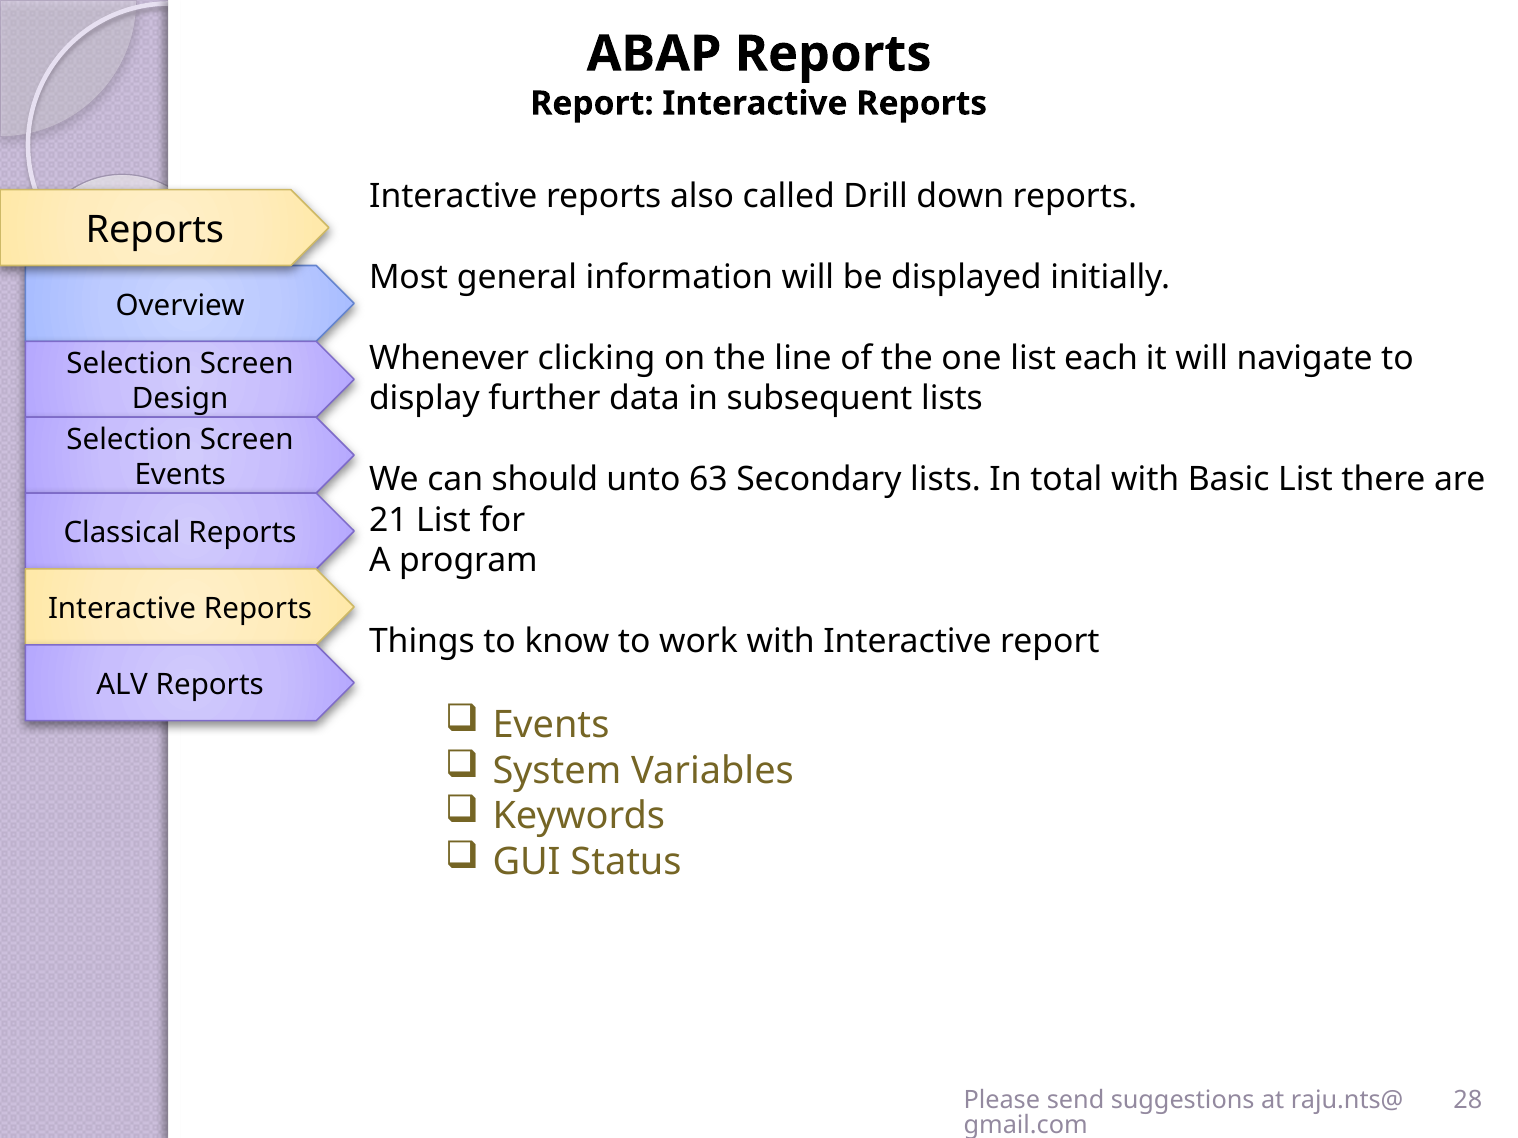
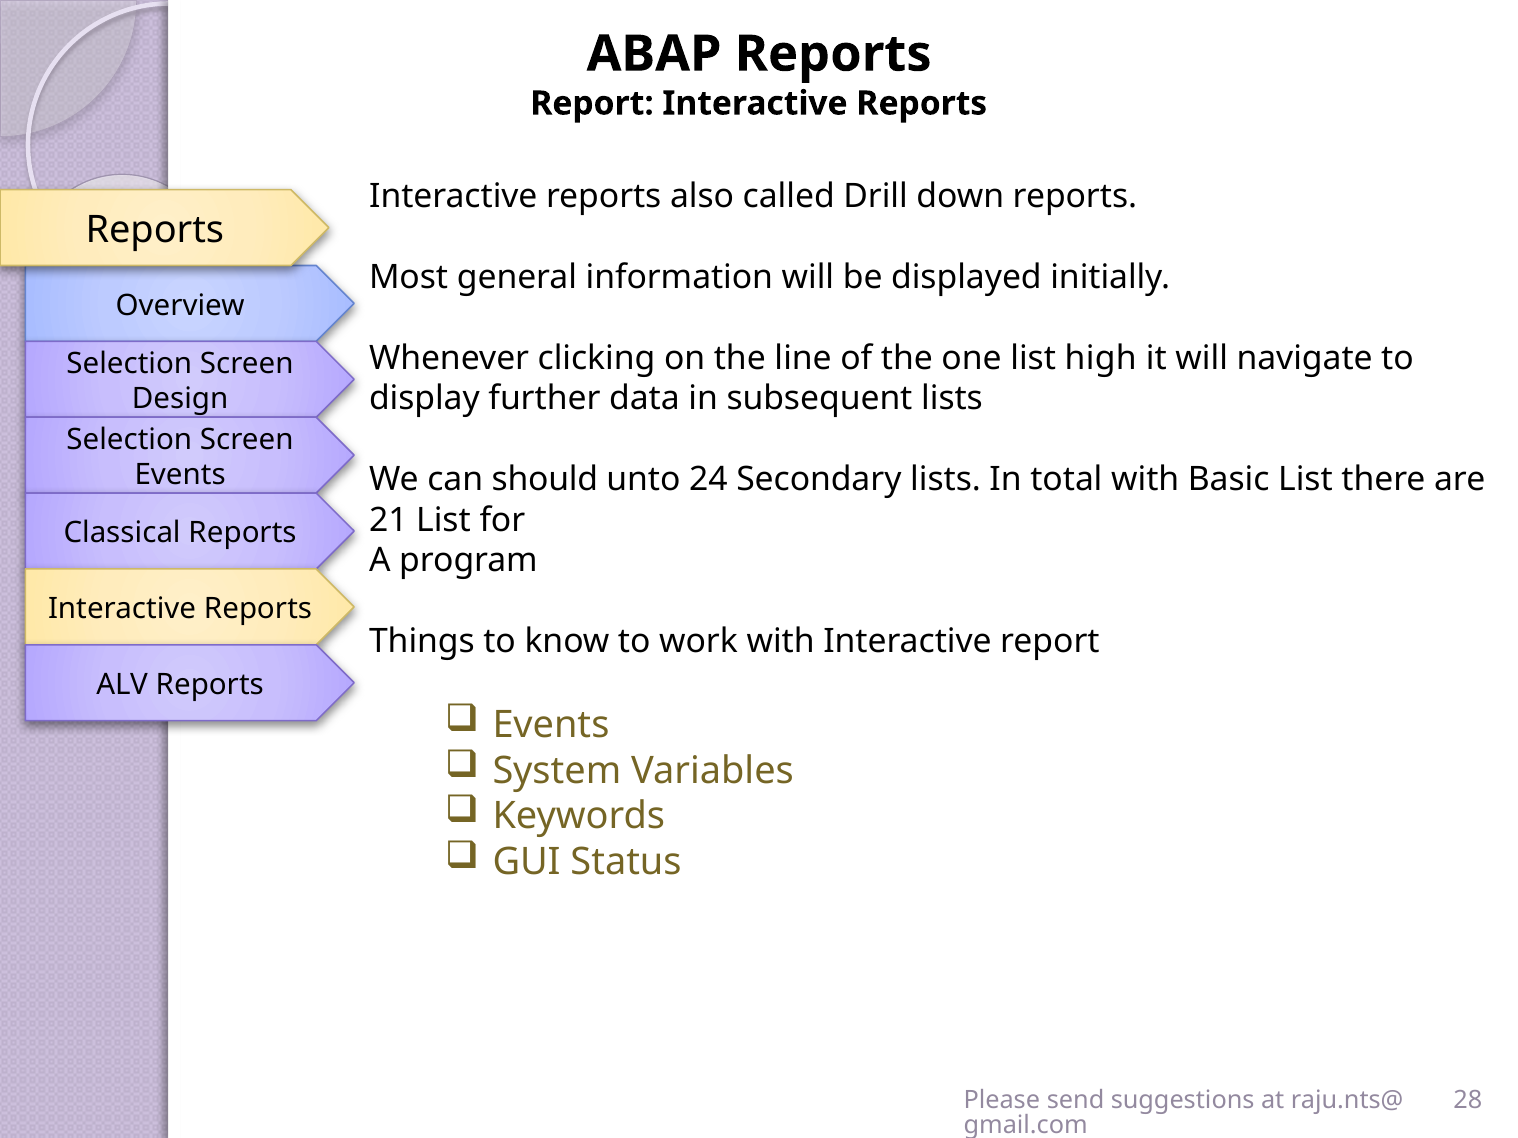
each: each -> high
63: 63 -> 24
